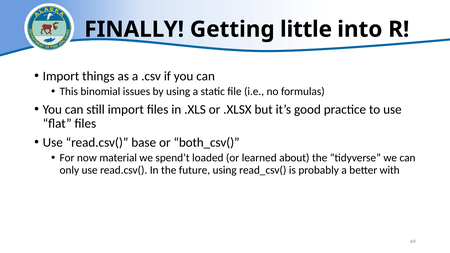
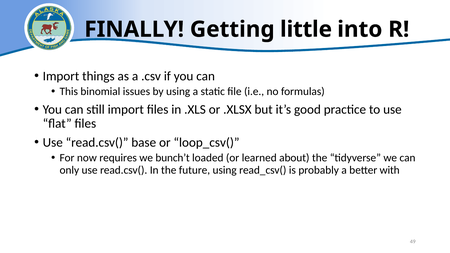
both_csv(: both_csv( -> loop_csv(
material: material -> requires
spend’t: spend’t -> bunch’t
